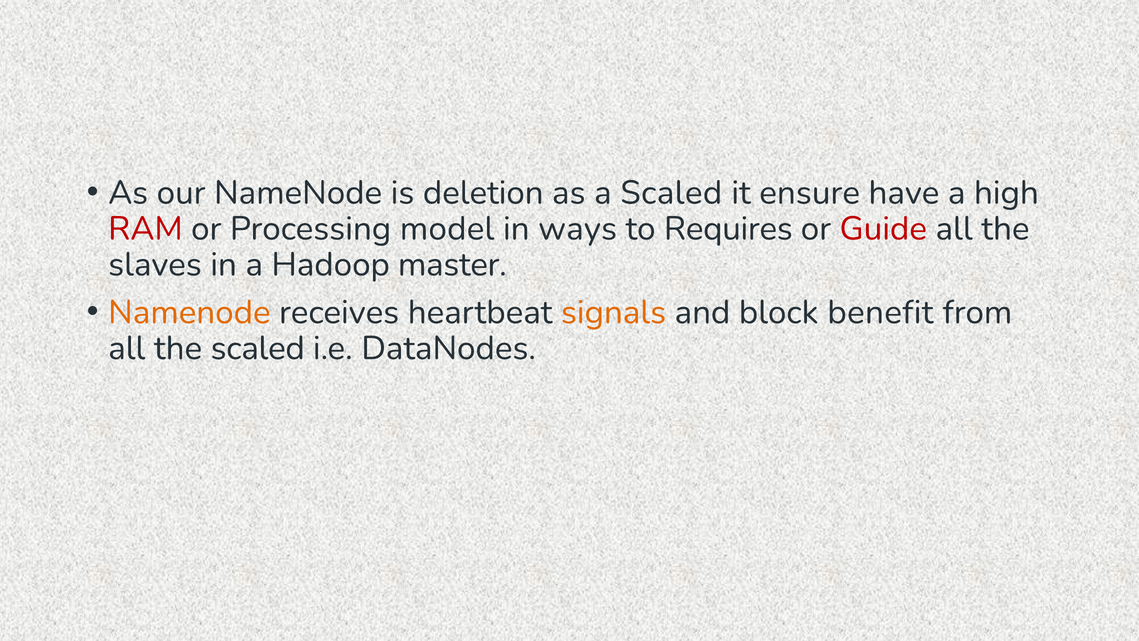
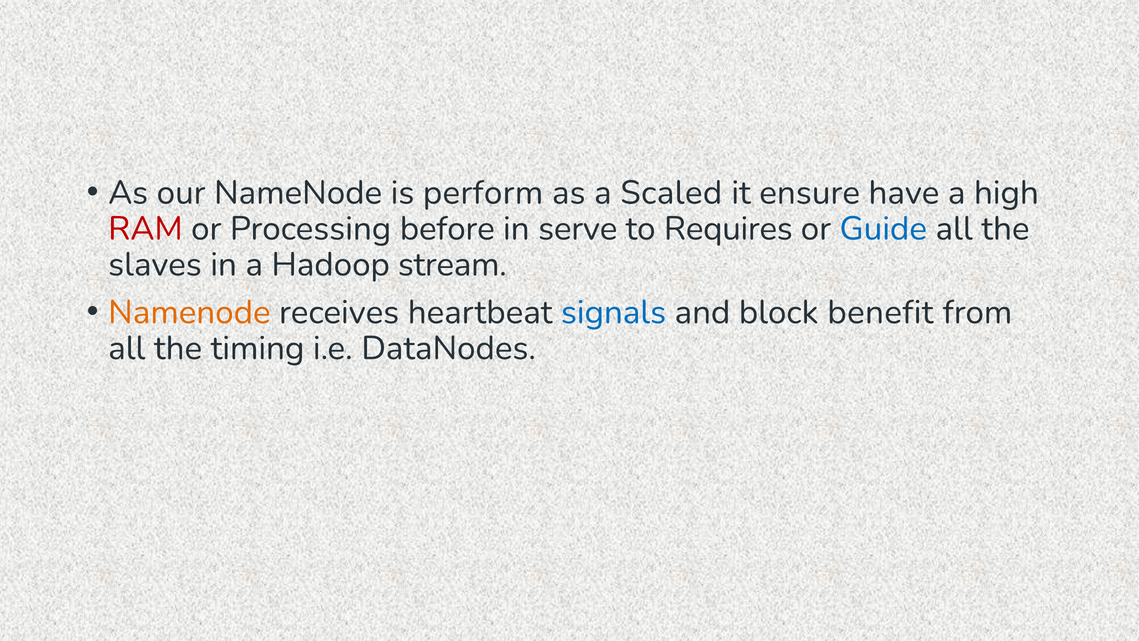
deletion: deletion -> perform
model: model -> before
ways: ways -> serve
Guide colour: red -> blue
master: master -> stream
signals colour: orange -> blue
the scaled: scaled -> timing
